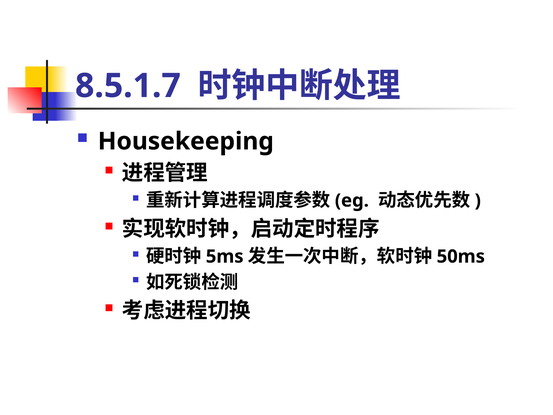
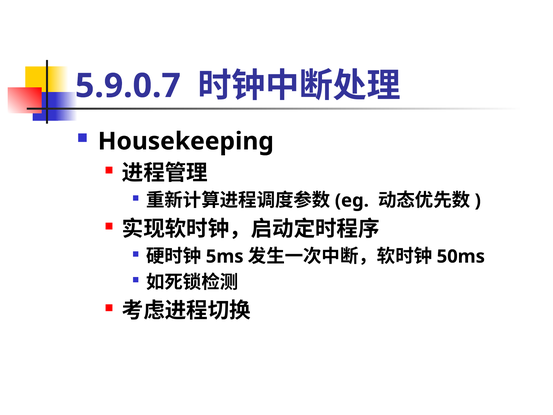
8.5.1.7: 8.5.1.7 -> 5.9.0.7
